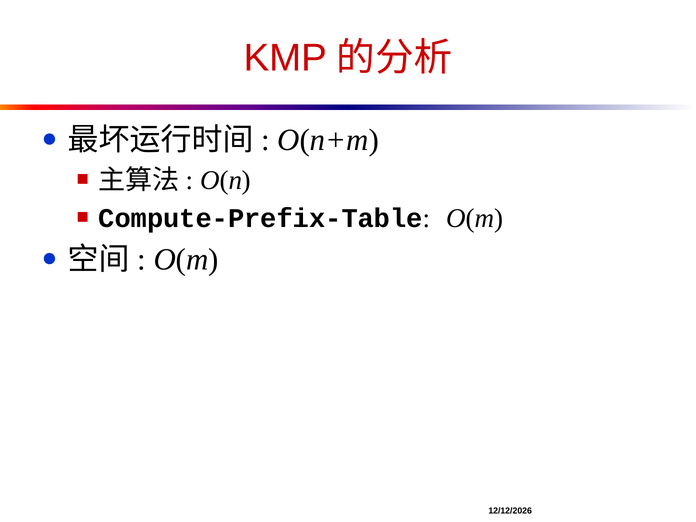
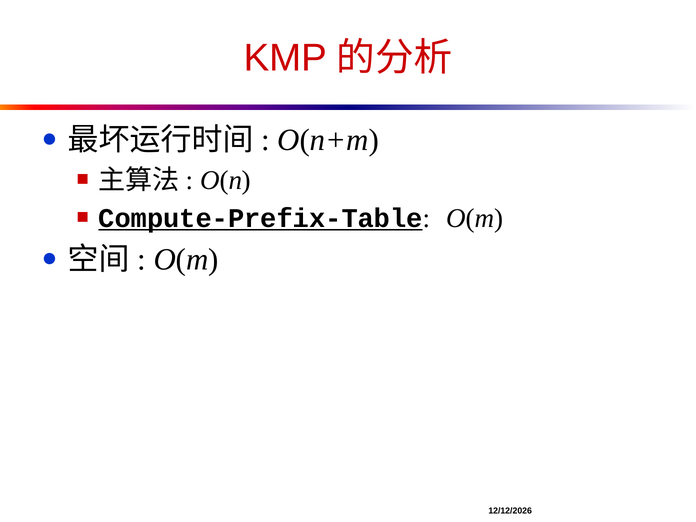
Compute-Prefix-Table underline: none -> present
